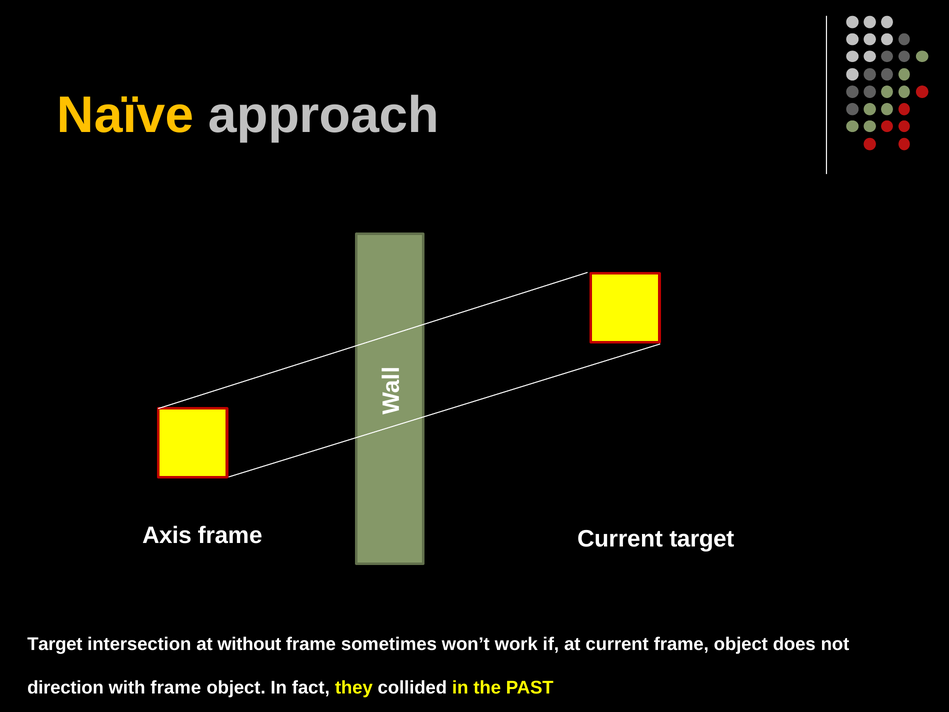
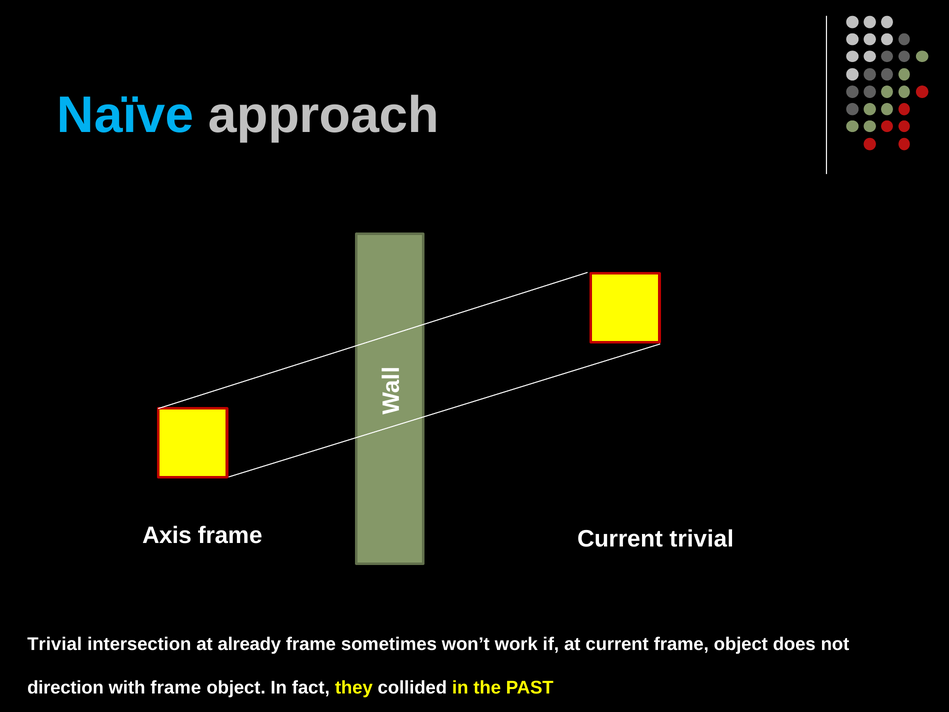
Naïve colour: yellow -> light blue
Current target: target -> trivial
Target at (55, 644): Target -> Trivial
without: without -> already
